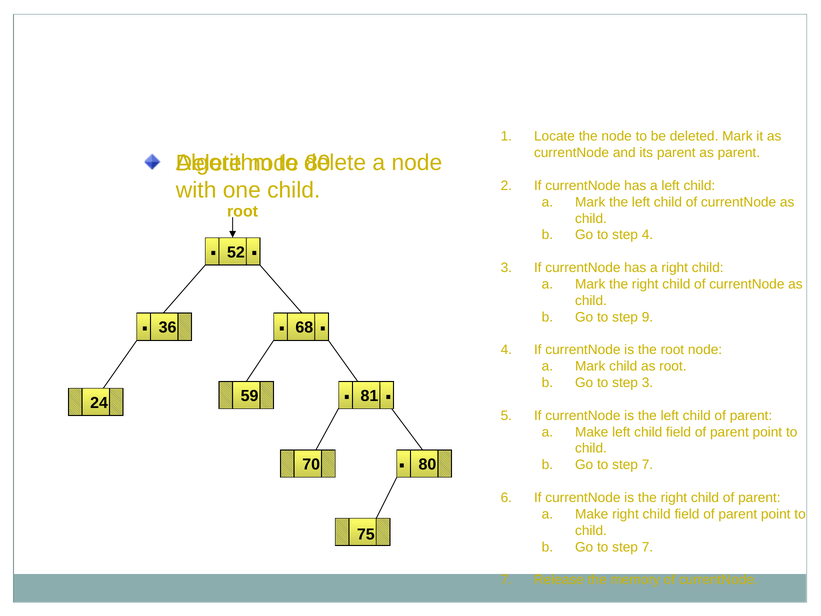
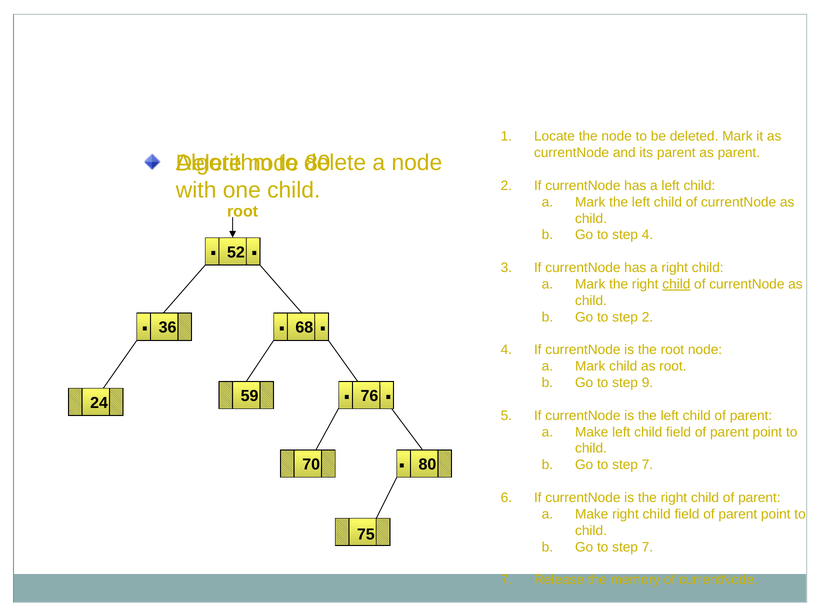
child at (676, 284) underline: none -> present
step 9: 9 -> 2
step 3: 3 -> 9
81: 81 -> 76
